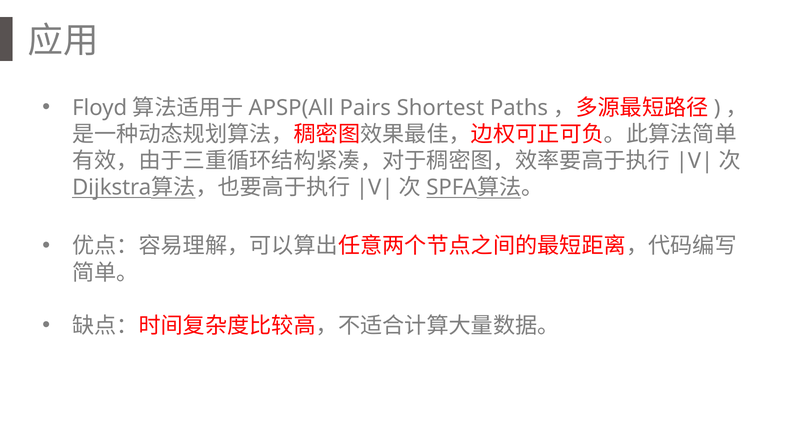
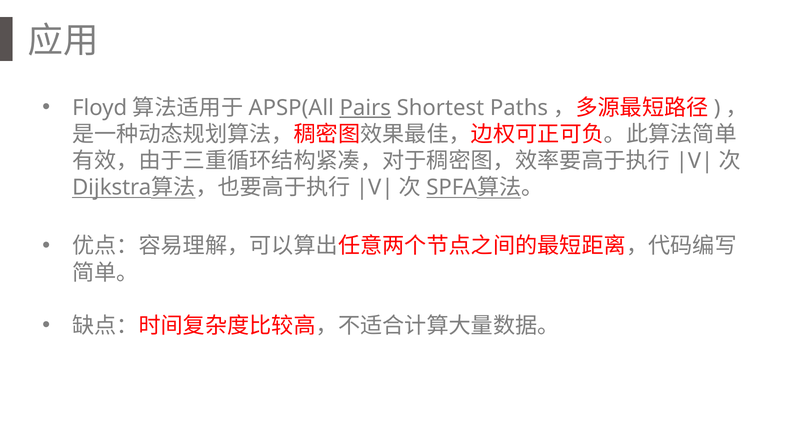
Pairs underline: none -> present
